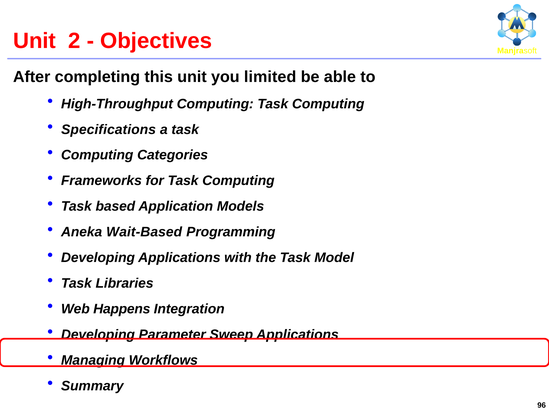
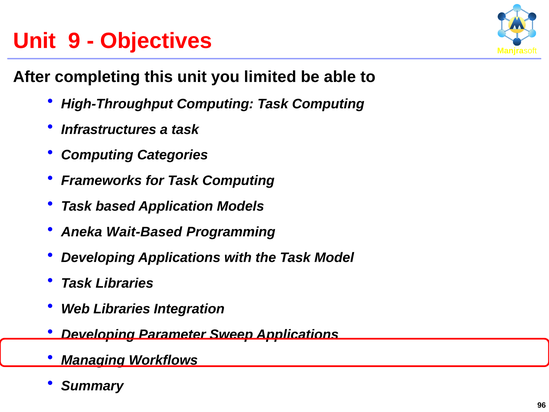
2: 2 -> 9
Specifications: Specifications -> Infrastructures
Web Happens: Happens -> Libraries
